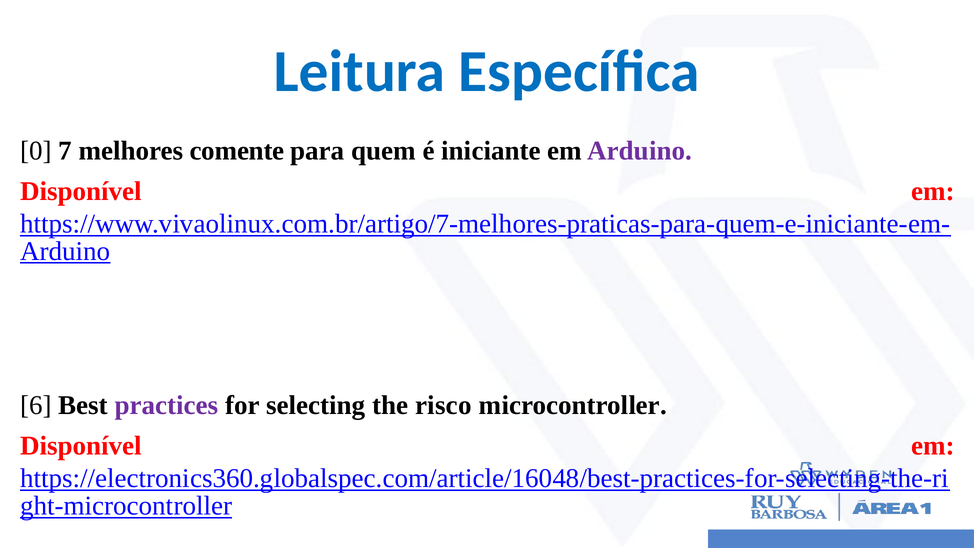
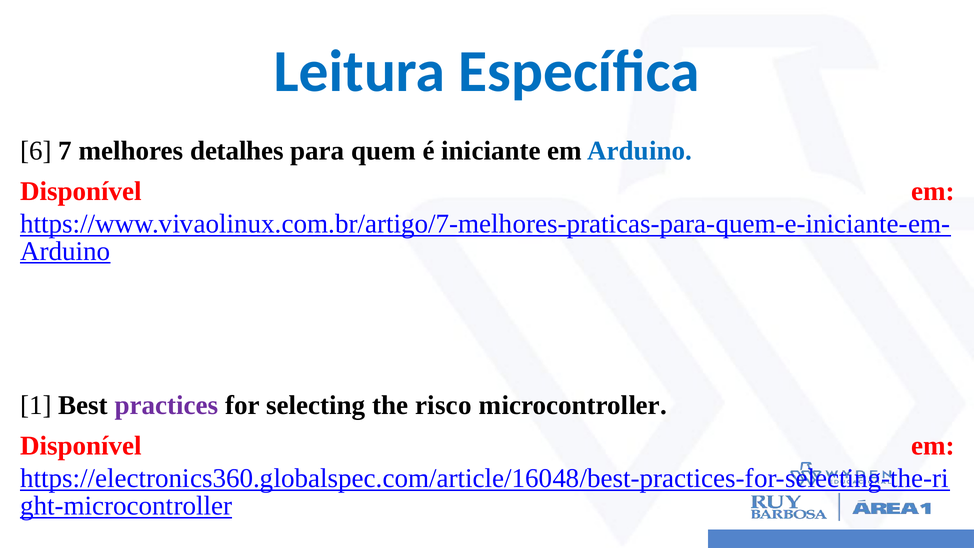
0: 0 -> 6
comente: comente -> detalhes
Arduino at (640, 151) colour: purple -> blue
6: 6 -> 1
